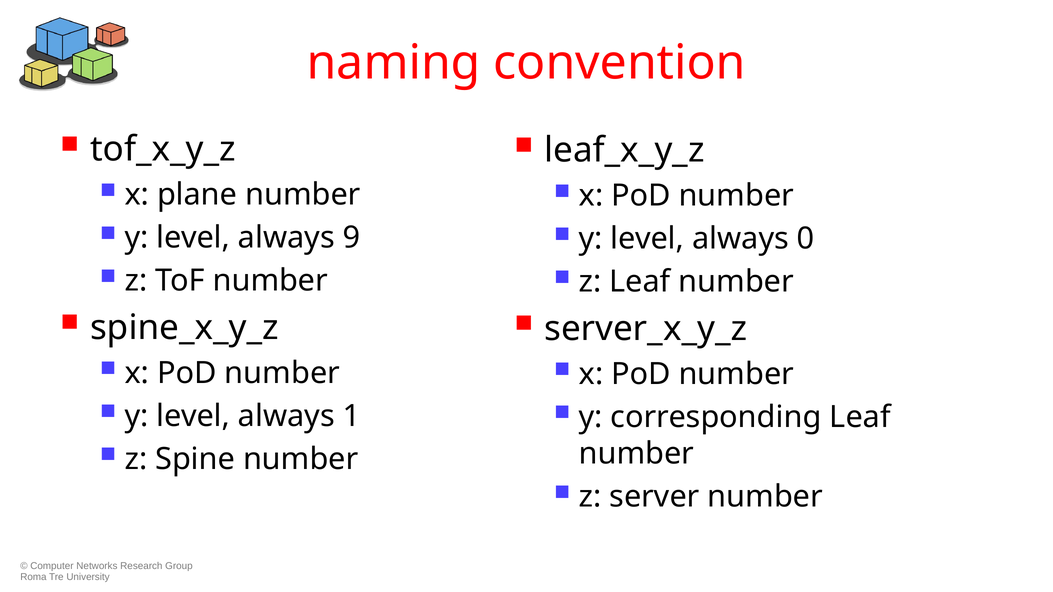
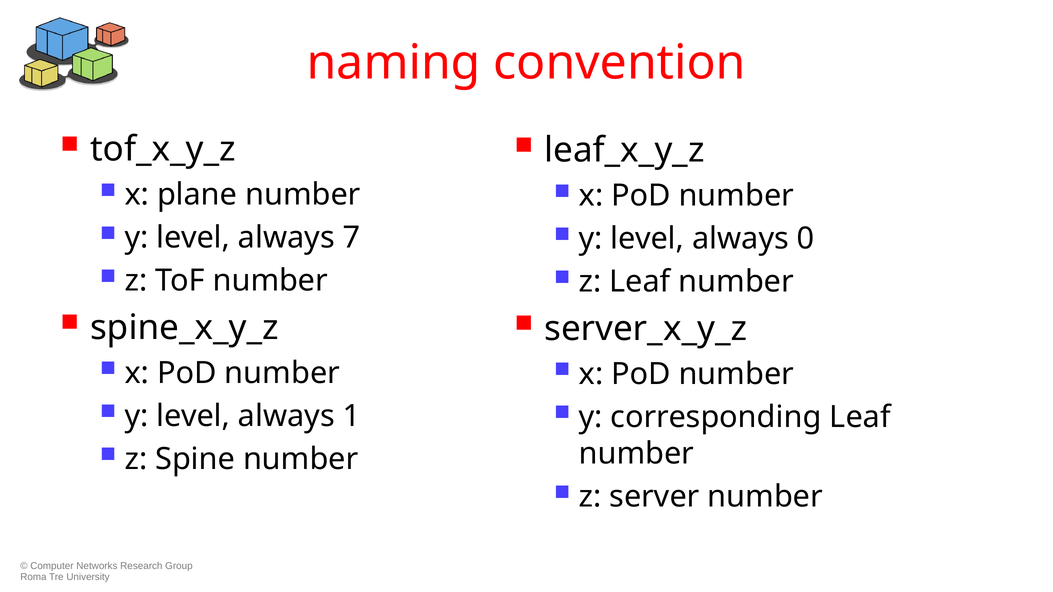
9: 9 -> 7
